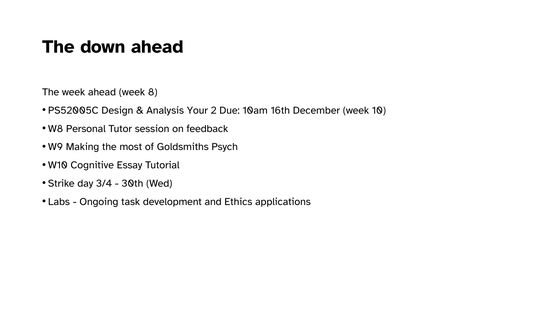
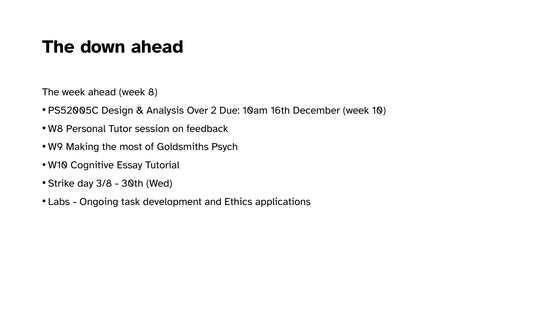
Your: Your -> Over
3/4: 3/4 -> 3/8
